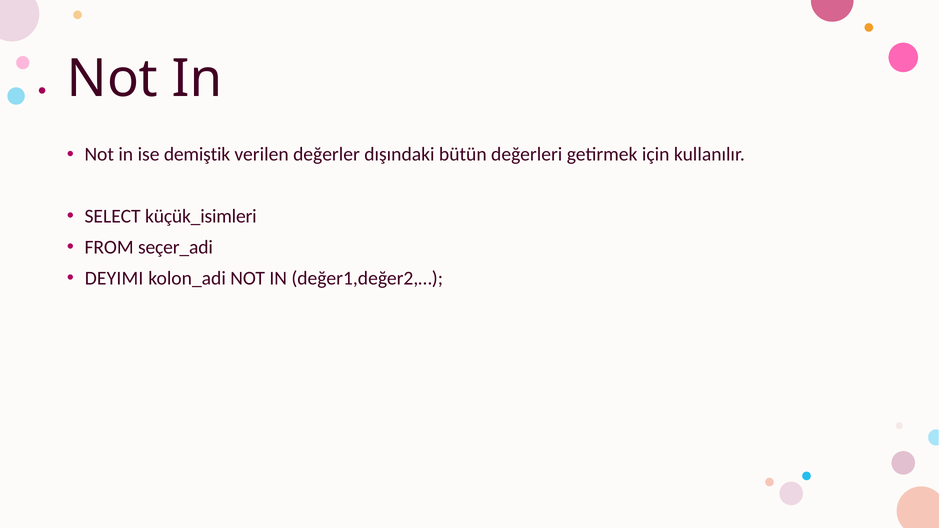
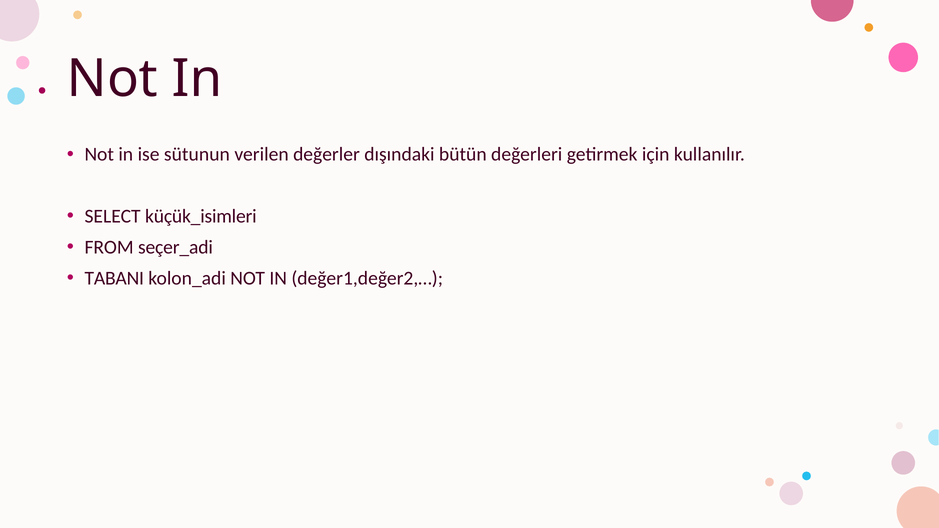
demiştik: demiştik -> sütunun
DEYIMI: DEYIMI -> TABANI
